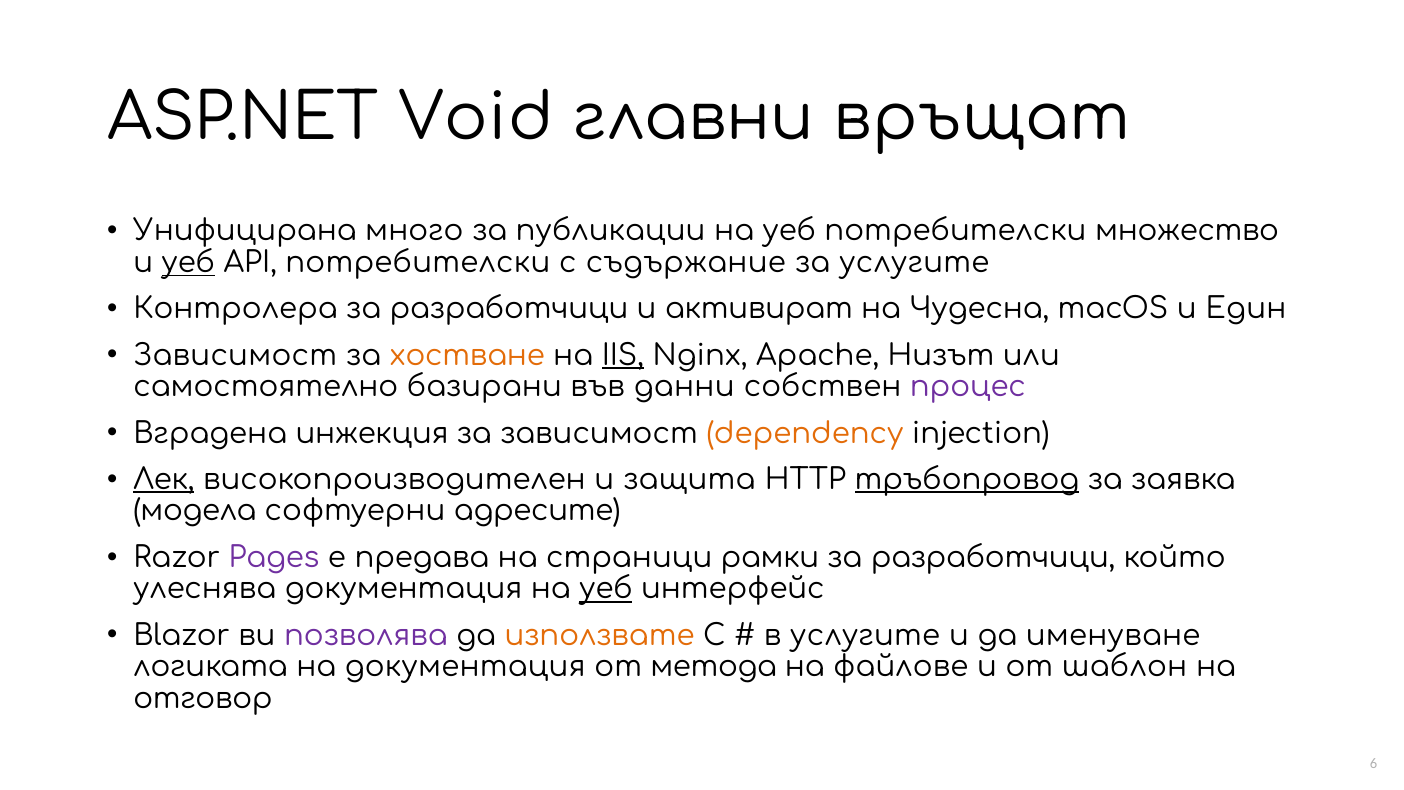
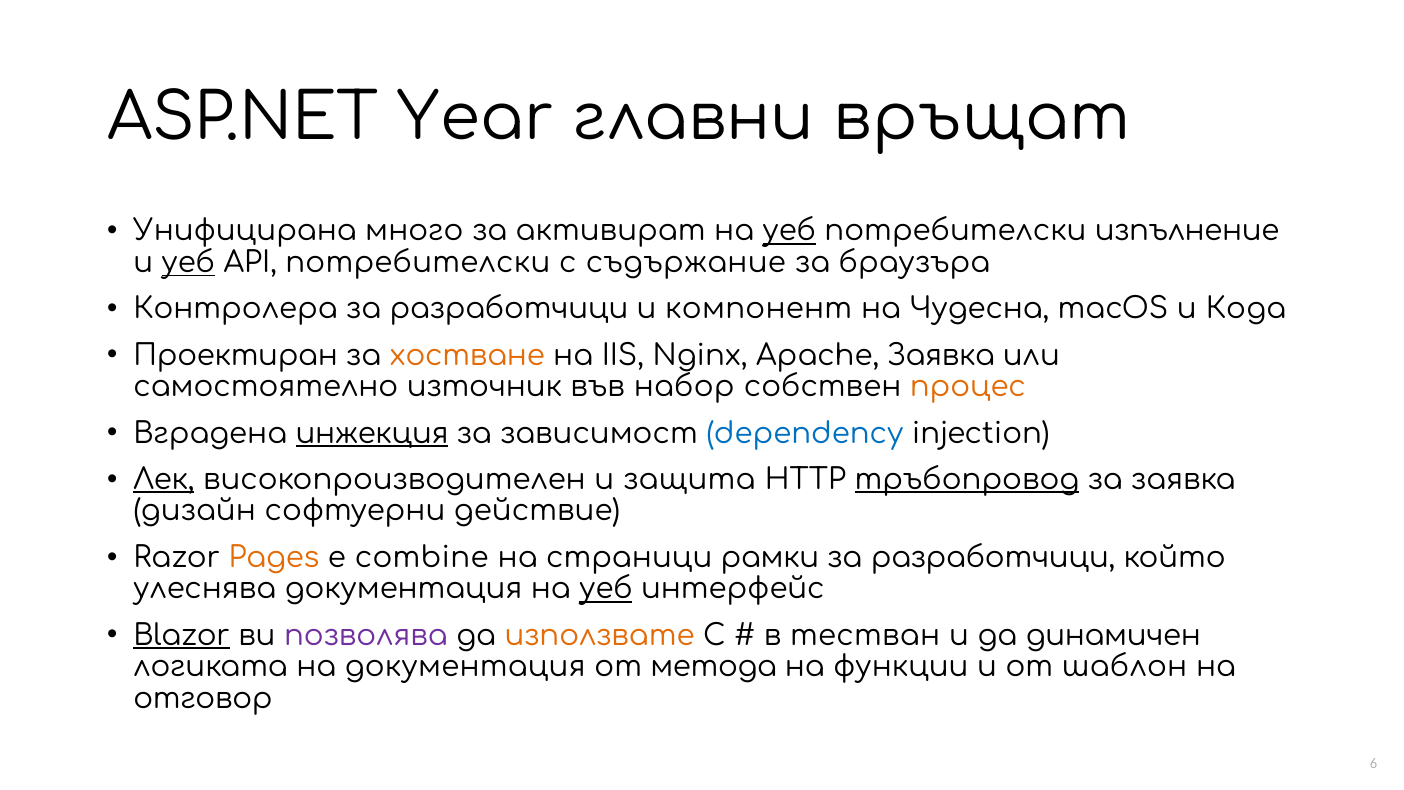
Void: Void -> Year
публикации: публикации -> активират
уеб at (789, 231) underline: none -> present
множество: множество -> изпълнение
за услугите: услугите -> браузъра
активират: активират -> компонент
Един: Един -> Кода
Зависимост at (235, 355): Зависимост -> Проектиран
IIS underline: present -> none
Apache Низът: Низът -> Заявка
базирани: базирани -> източник
данни: данни -> набор
процес colour: purple -> orange
инжекция underline: none -> present
dependency colour: orange -> blue
модела: модела -> дизайн
адресите: адресите -> действие
Pages colour: purple -> orange
предава: предава -> combine
Blazor underline: none -> present
в услугите: услугите -> тестван
именуване: именуване -> динамичен
файлове: файлове -> функции
